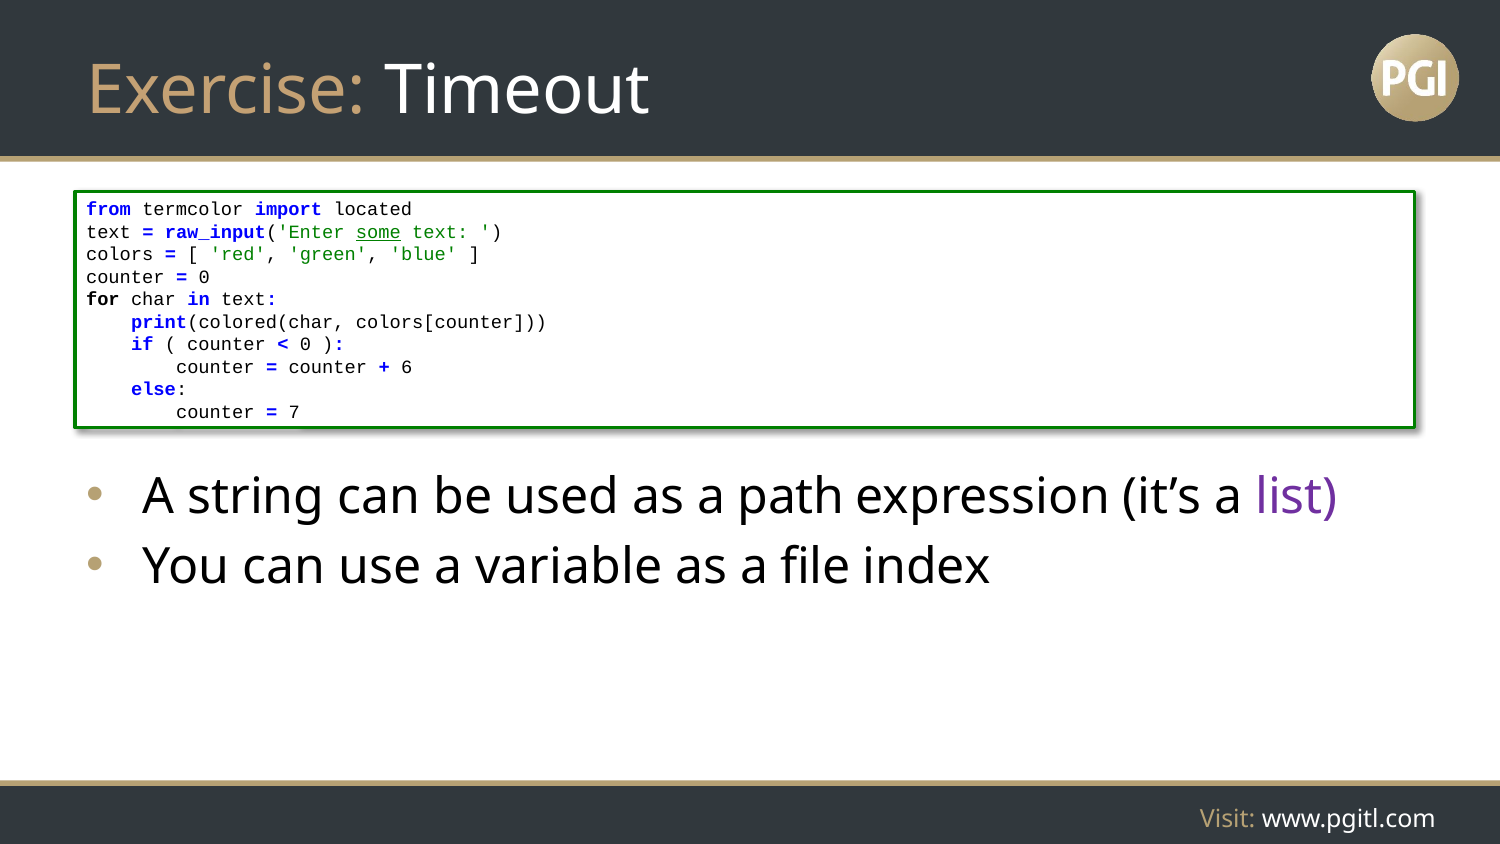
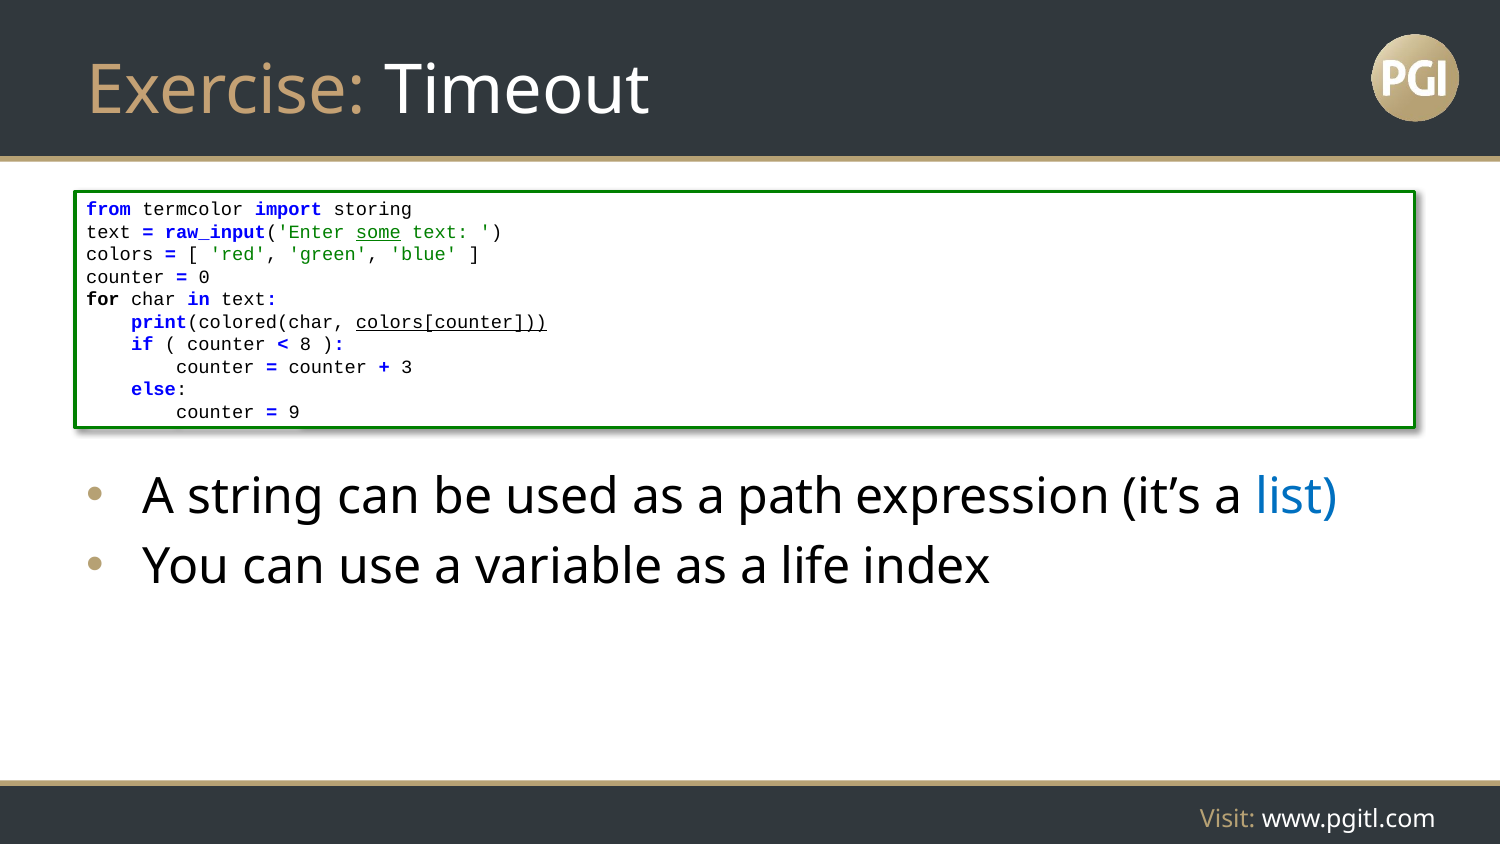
located: located -> storing
colors[counter underline: none -> present
0 at (305, 345): 0 -> 8
6: 6 -> 3
7: 7 -> 9
list colour: purple -> blue
file: file -> life
